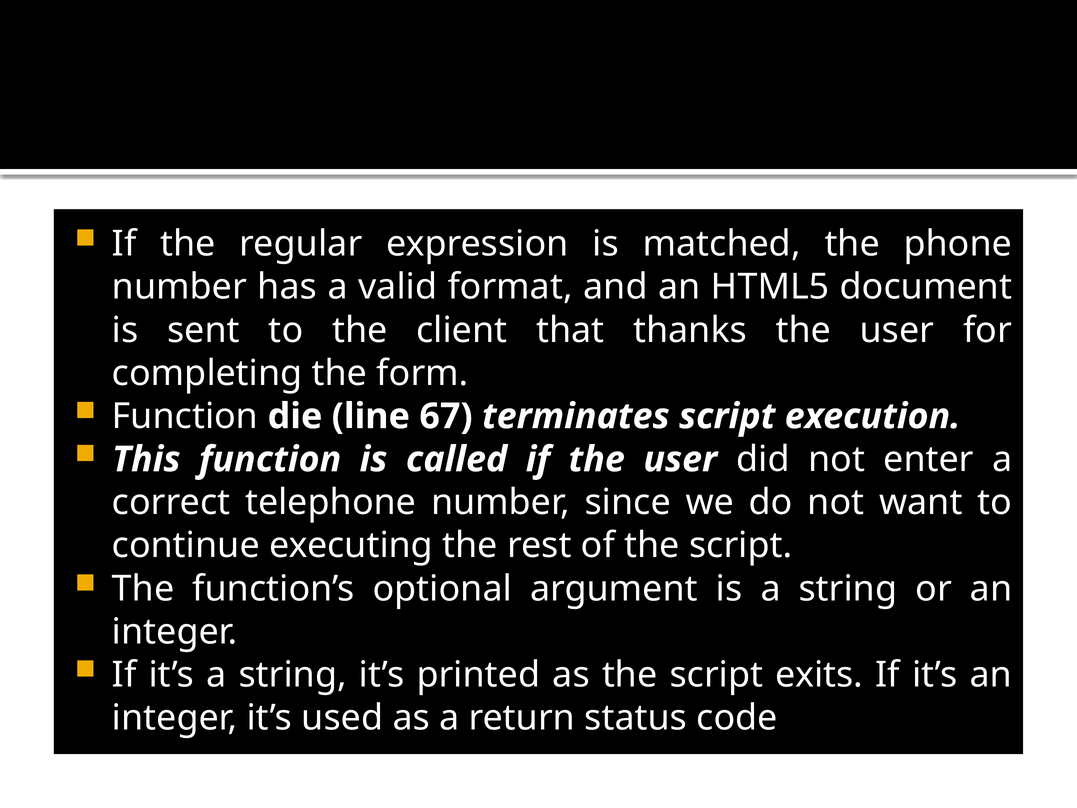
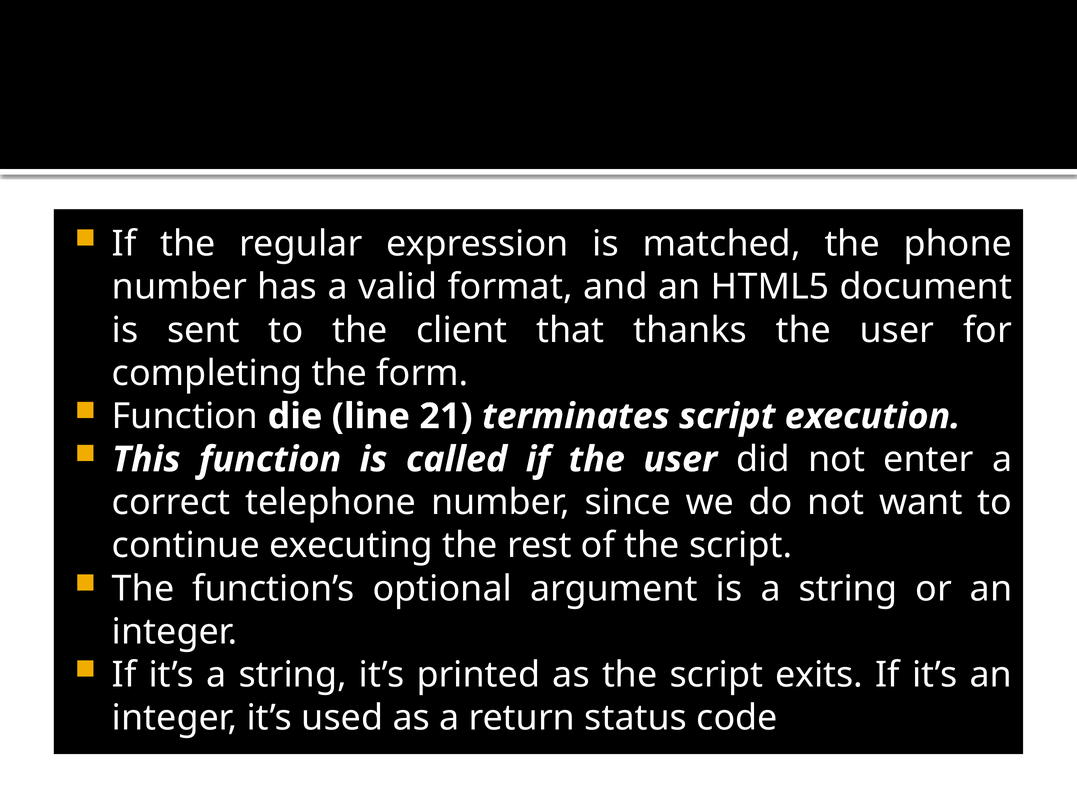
67: 67 -> 21
